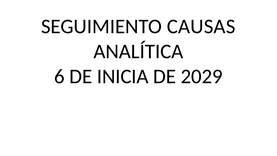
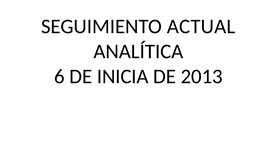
CAUSAS: CAUSAS -> ACTUAL
2029: 2029 -> 2013
